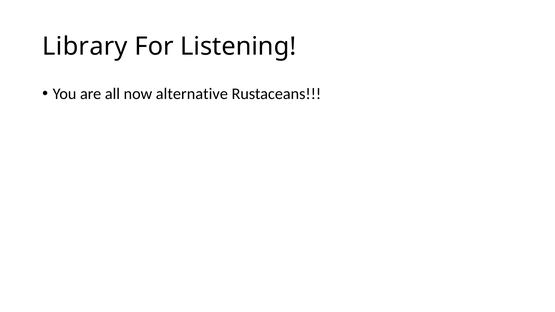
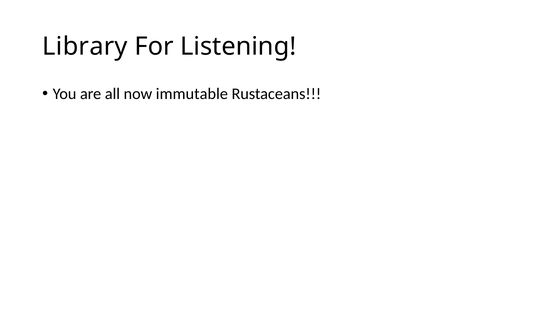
alternative: alternative -> immutable
